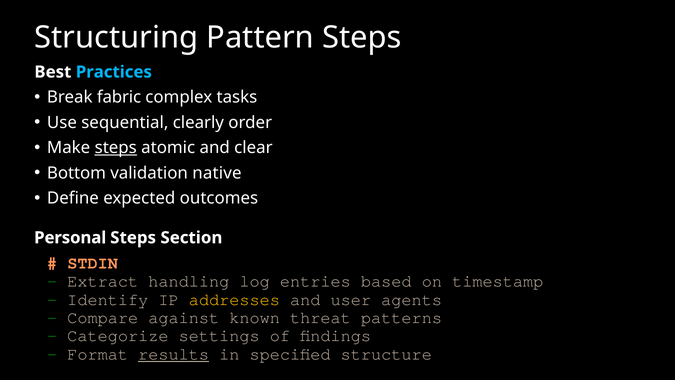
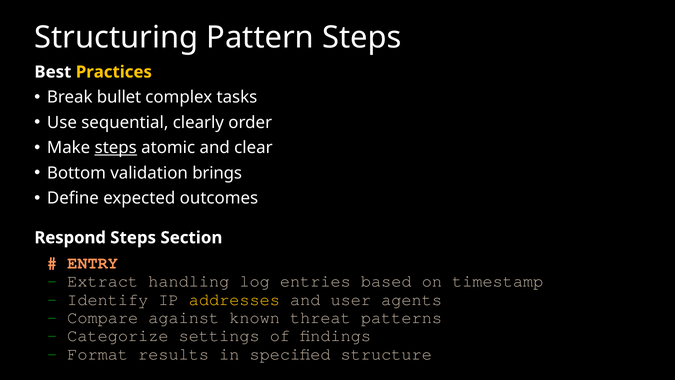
Practices colour: light blue -> yellow
fabric: fabric -> bullet
native: native -> brings
Personal: Personal -> Respond
STDIN: STDIN -> ENTRY
results underline: present -> none
